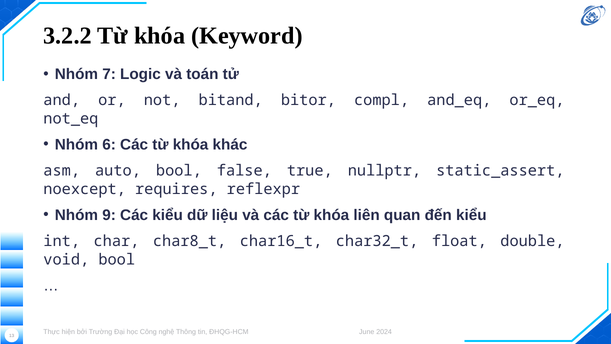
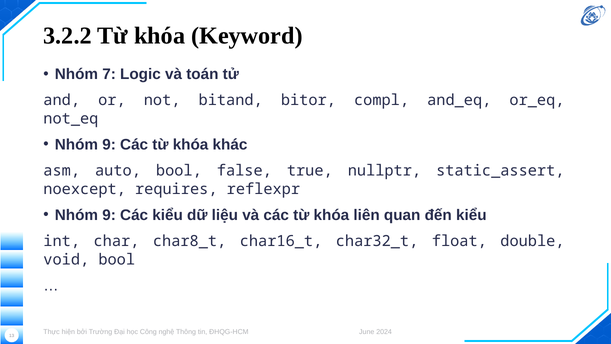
6 at (109, 145): 6 -> 9
